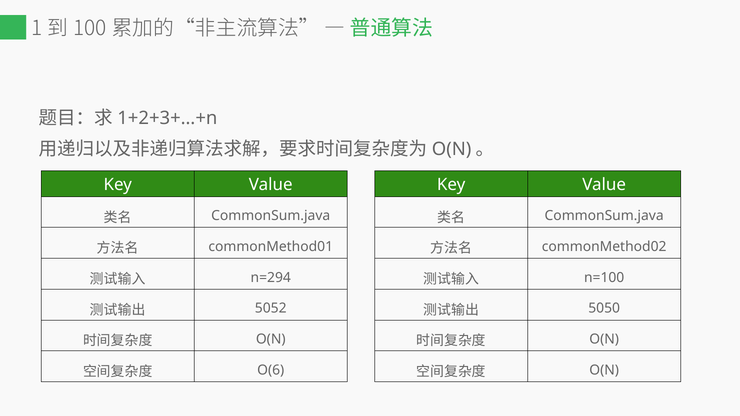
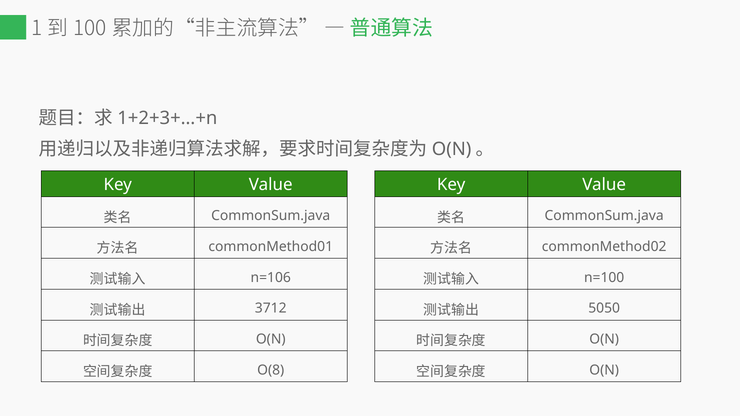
n=294: n=294 -> n=106
5052: 5052 -> 3712
O(6: O(6 -> O(8
